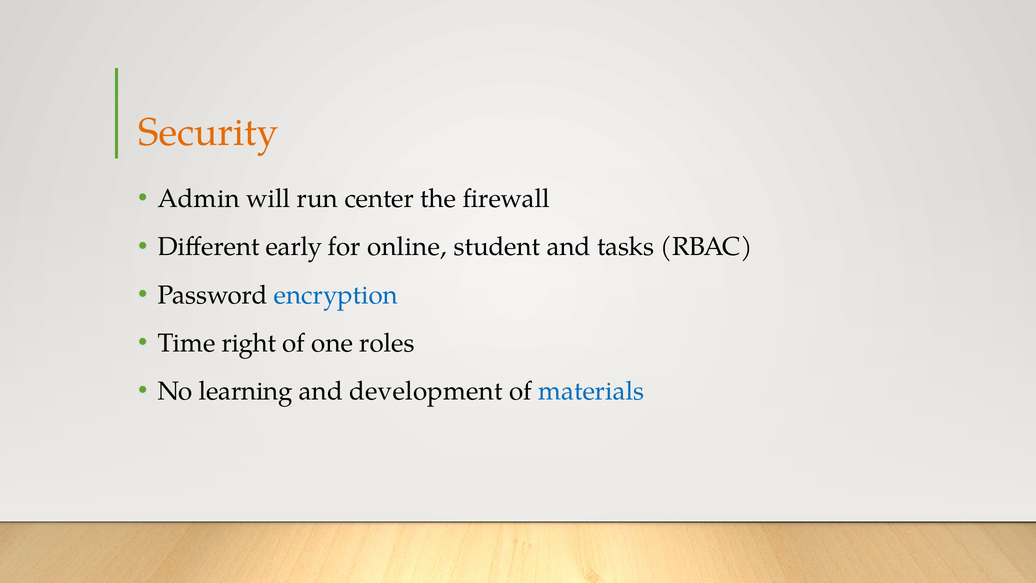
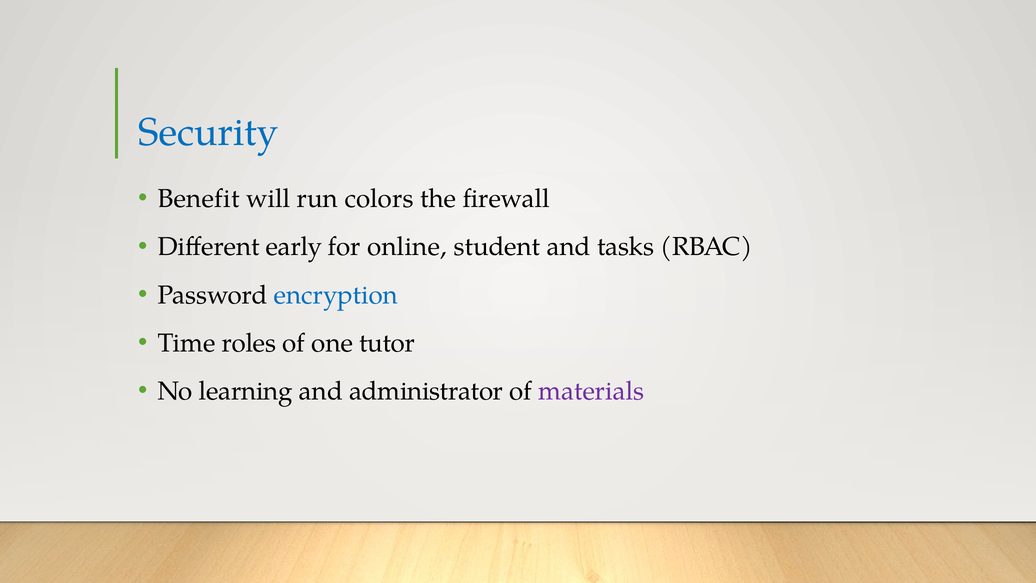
Security colour: orange -> blue
Admin: Admin -> Benefit
center: center -> colors
right: right -> roles
roles: roles -> tutor
development: development -> administrator
materials colour: blue -> purple
